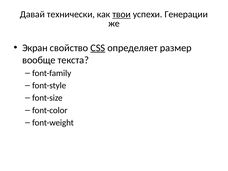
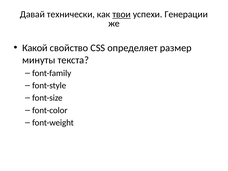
Экран: Экран -> Какой
CSS underline: present -> none
вообще: вообще -> минуты
